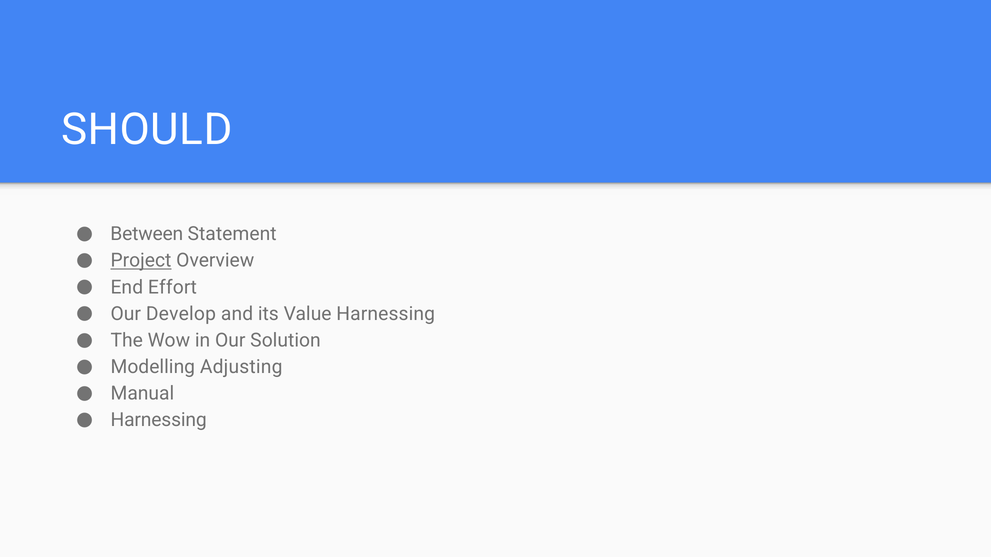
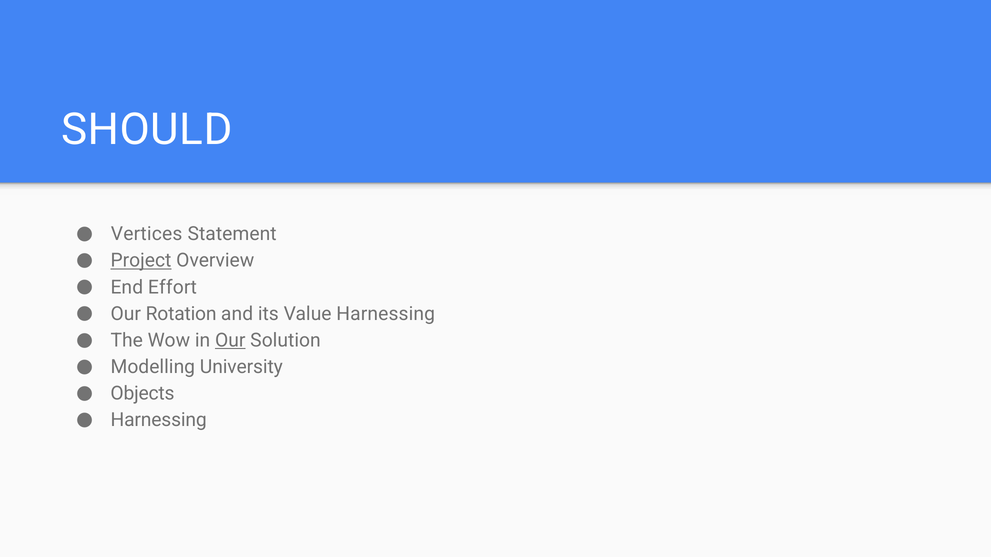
Between: Between -> Vertices
Develop: Develop -> Rotation
Our at (230, 341) underline: none -> present
Adjusting: Adjusting -> University
Manual: Manual -> Objects
